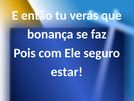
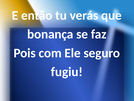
estar: estar -> fugiu
